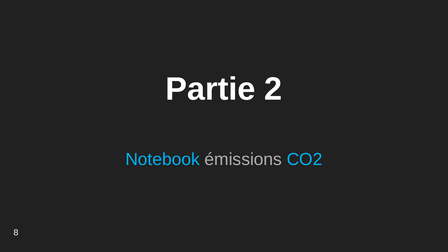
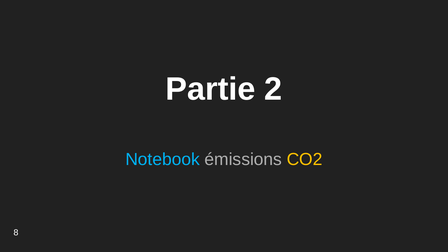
CO2 colour: light blue -> yellow
